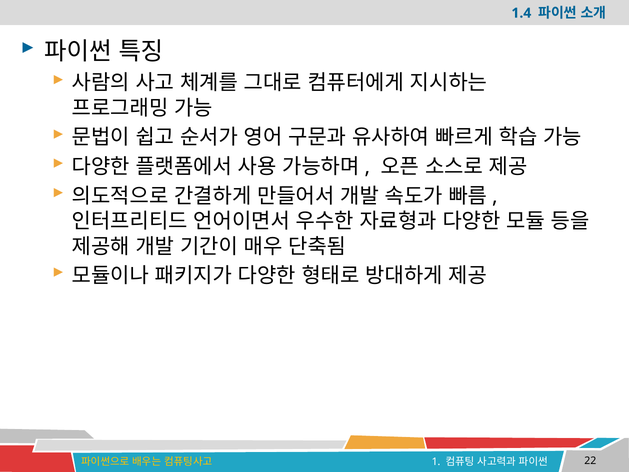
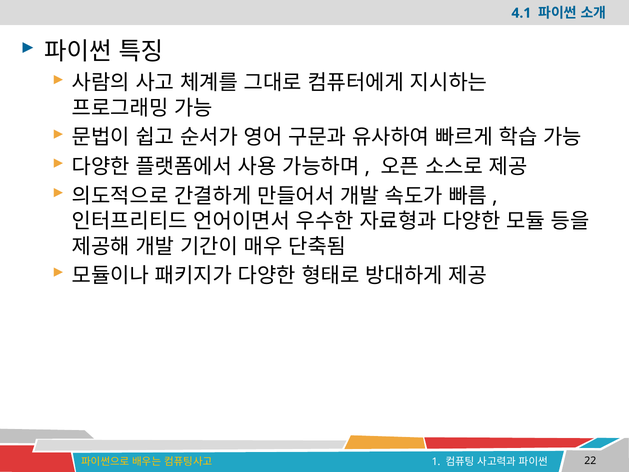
1.4: 1.4 -> 4.1
